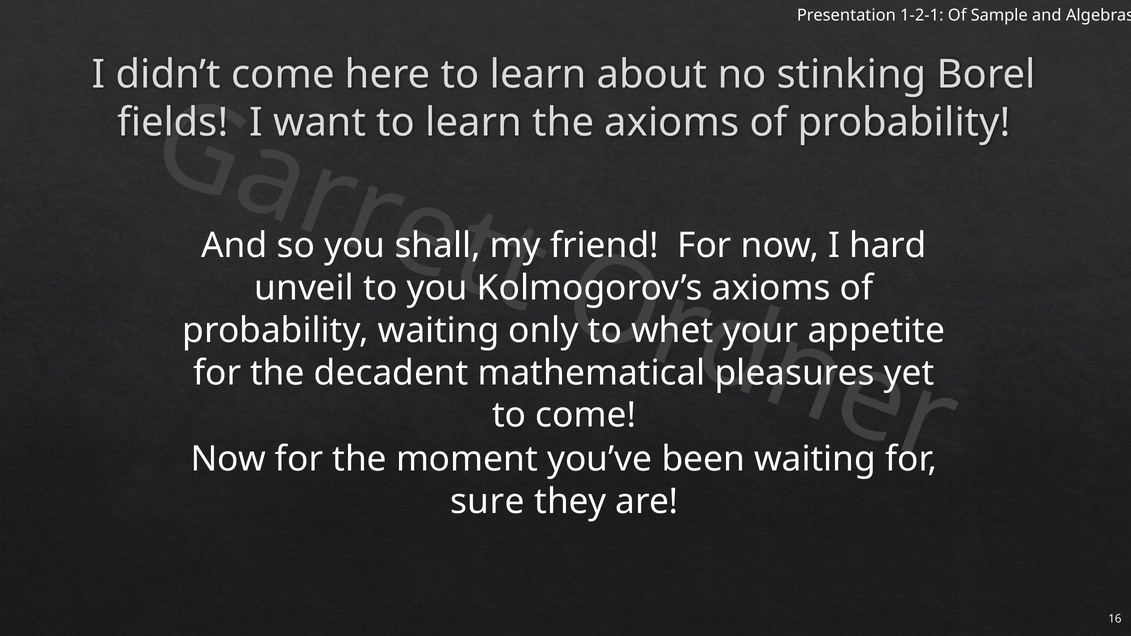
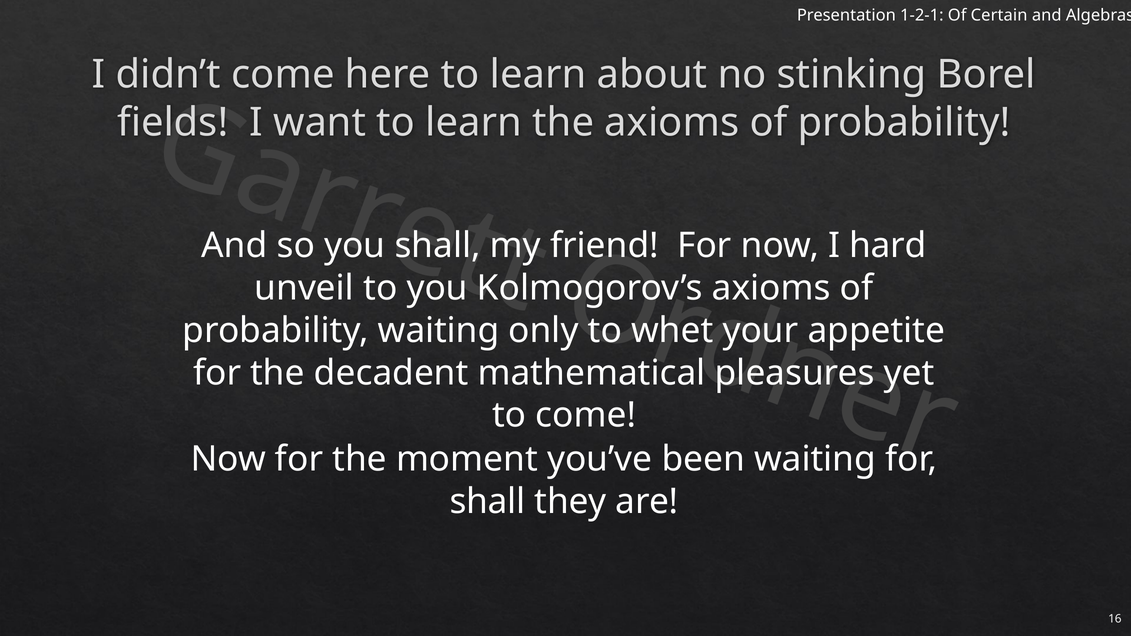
Sample: Sample -> Certain
sure at (487, 502): sure -> shall
